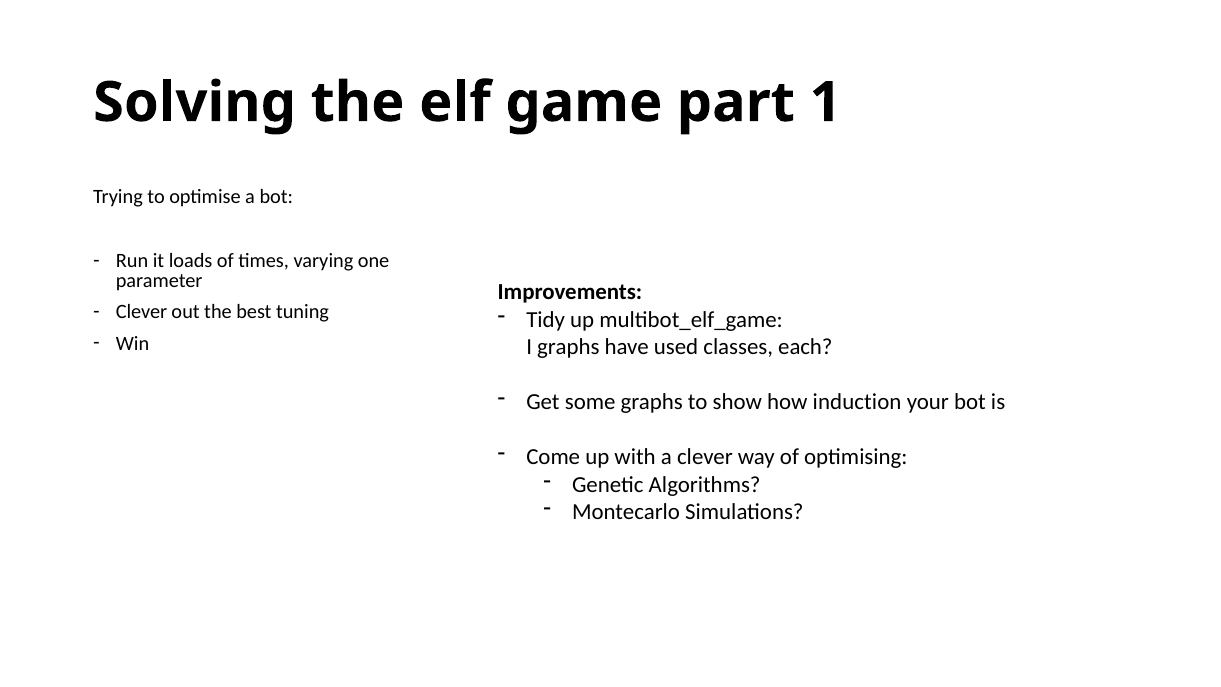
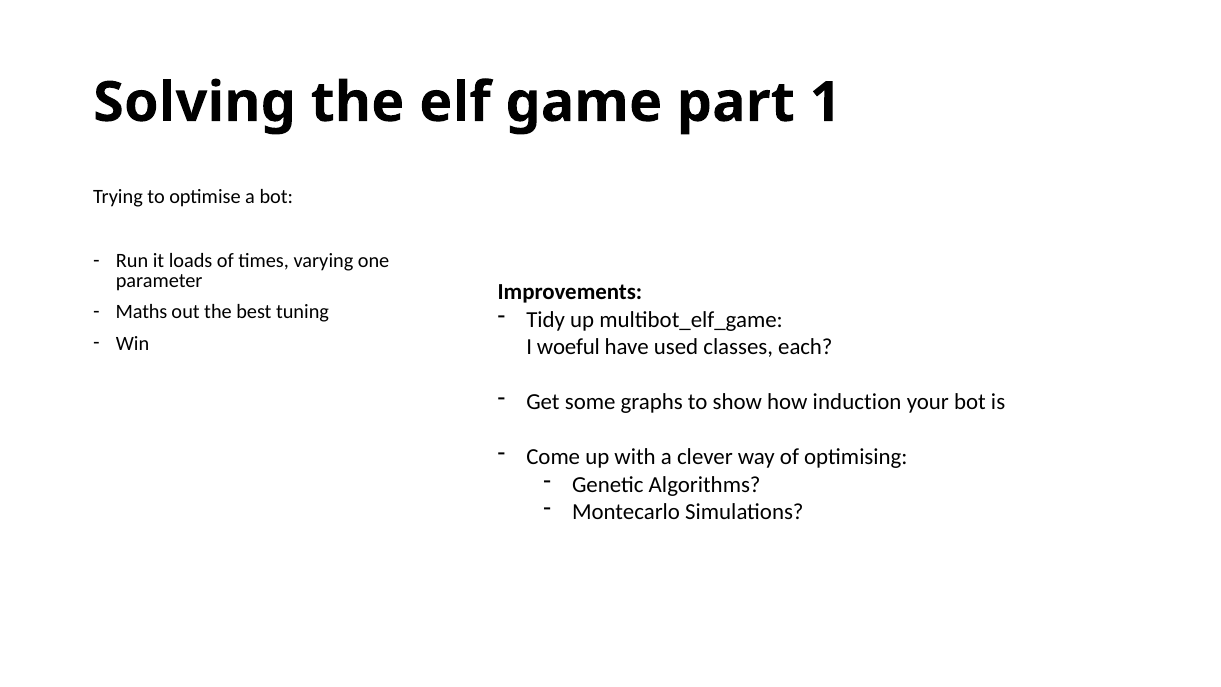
Clever at (142, 312): Clever -> Maths
I graphs: graphs -> woeful
